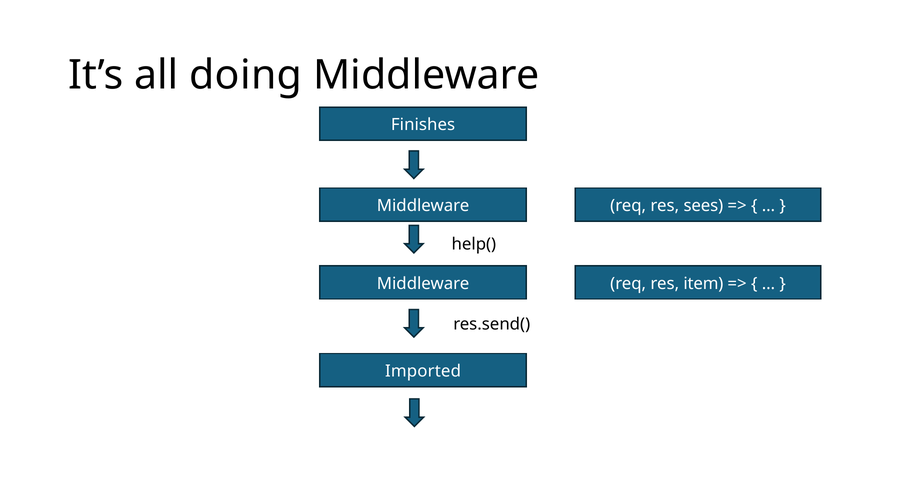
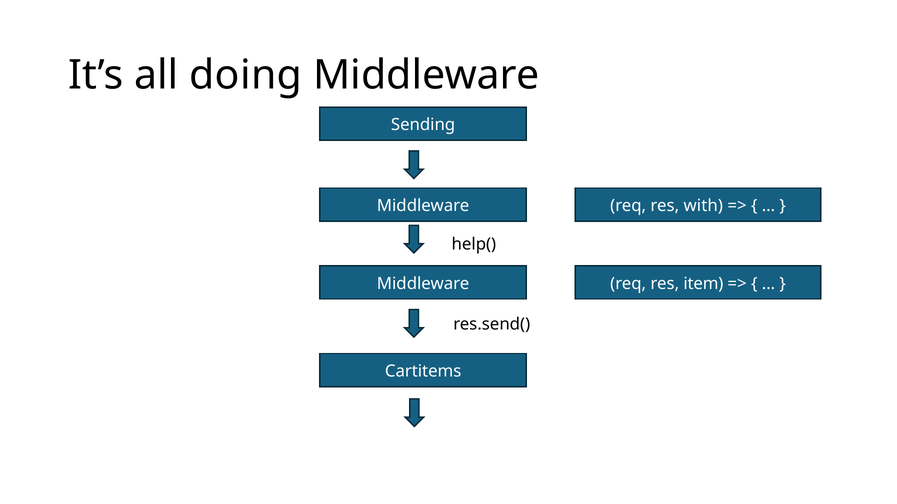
Finishes: Finishes -> Sending
sees: sees -> with
Imported: Imported -> Cartitems
